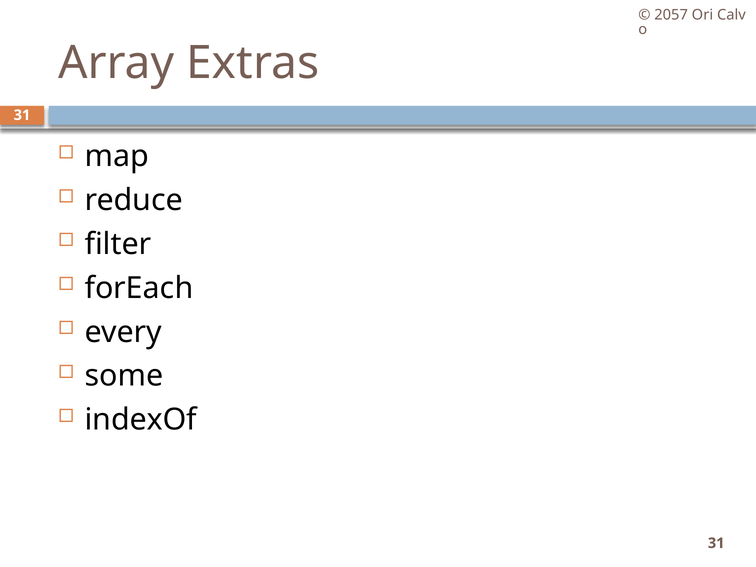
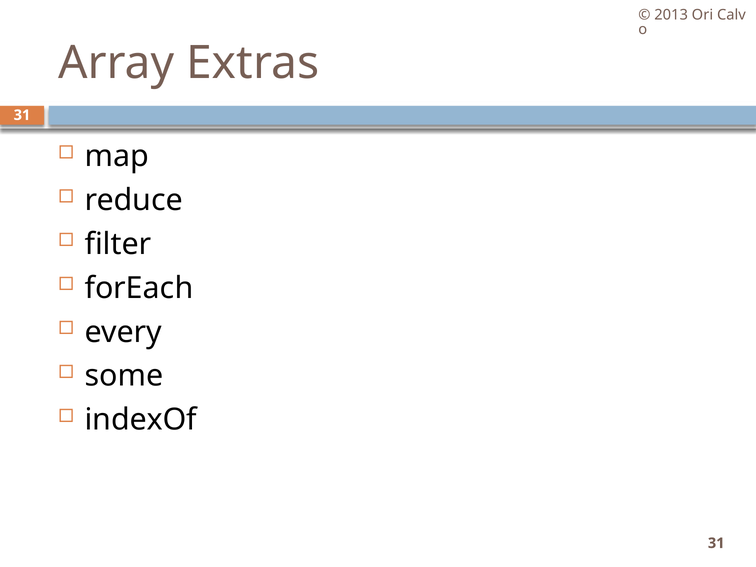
2057: 2057 -> 2013
